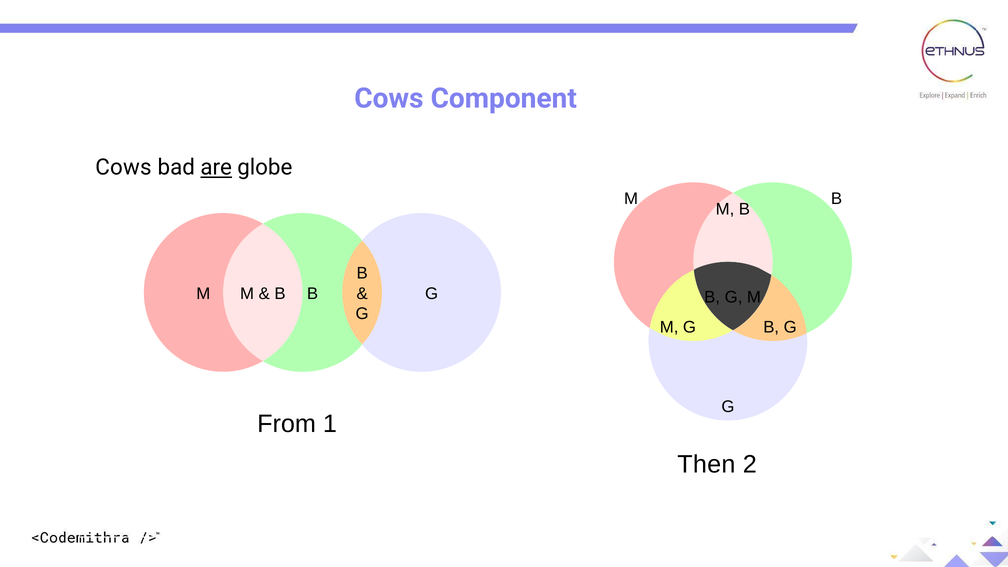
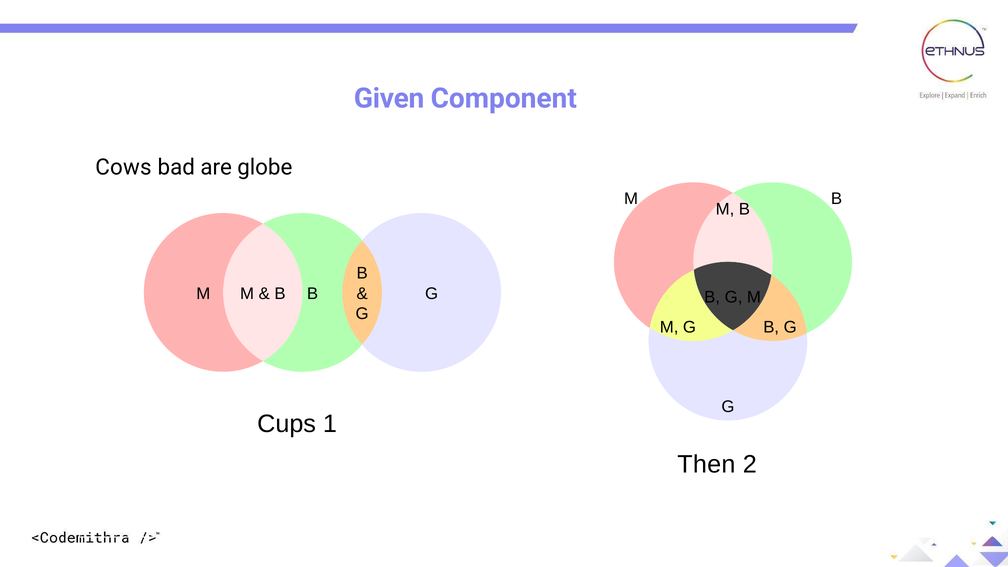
Cows at (389, 98): Cows -> Given
are underline: present -> none
From: From -> Cups
